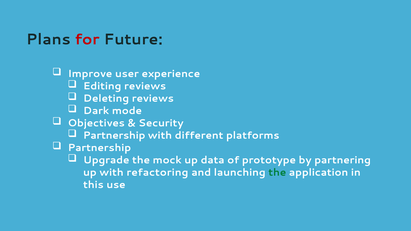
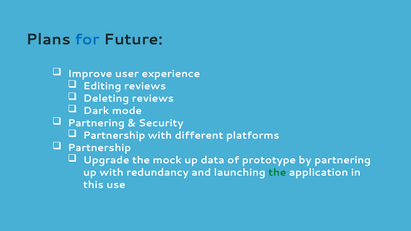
for colour: red -> blue
Objectives at (96, 123): Objectives -> Partnering
refactoring: refactoring -> redundancy
